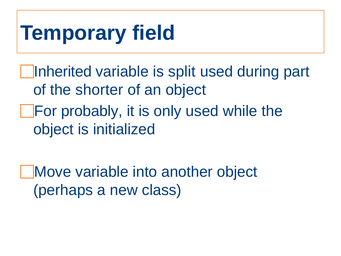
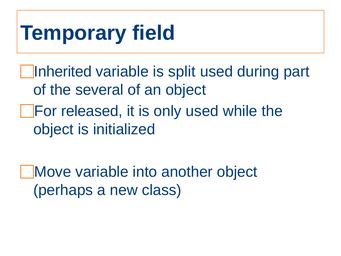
shorter: shorter -> several
probably: probably -> released
